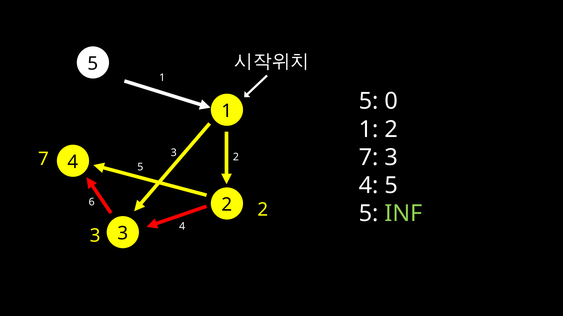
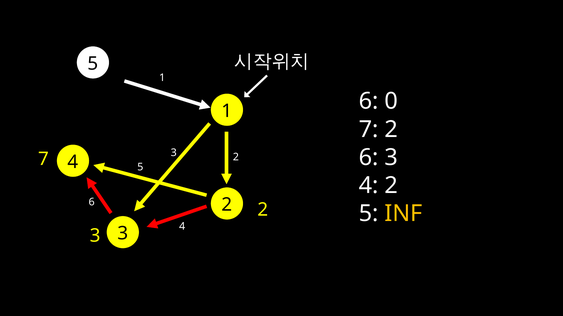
5 at (369, 101): 5 -> 6
1 at (369, 130): 1 -> 7
7 at (369, 158): 7 -> 6
5 at (391, 186): 5 -> 2
INF colour: light green -> yellow
